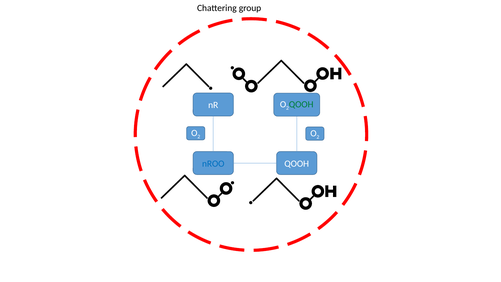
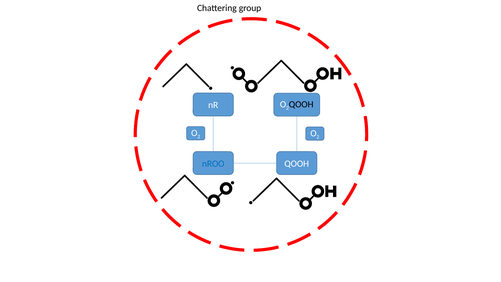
QOOH at (301, 104) colour: green -> black
